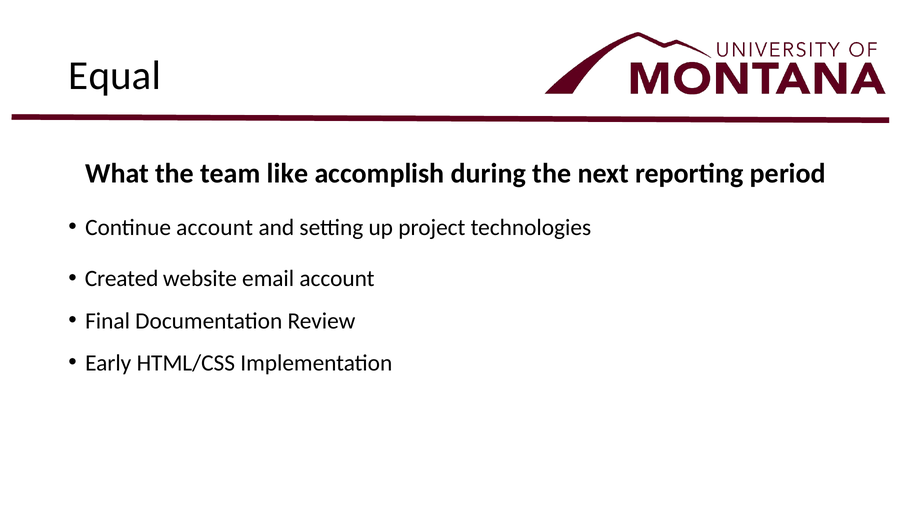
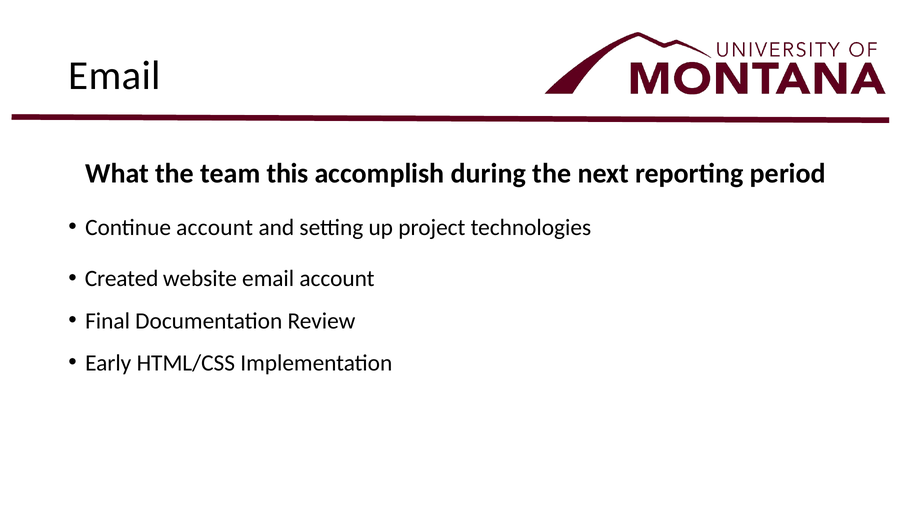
Equal at (115, 75): Equal -> Email
like: like -> this
